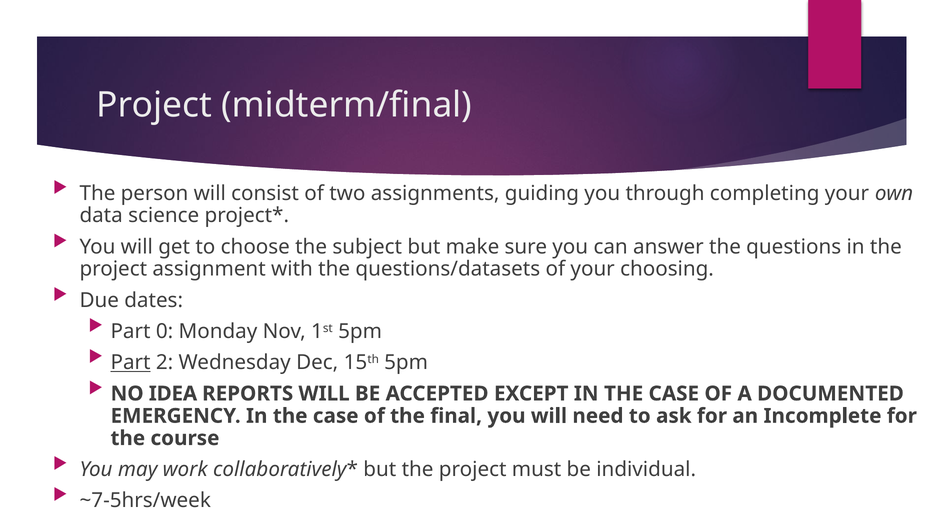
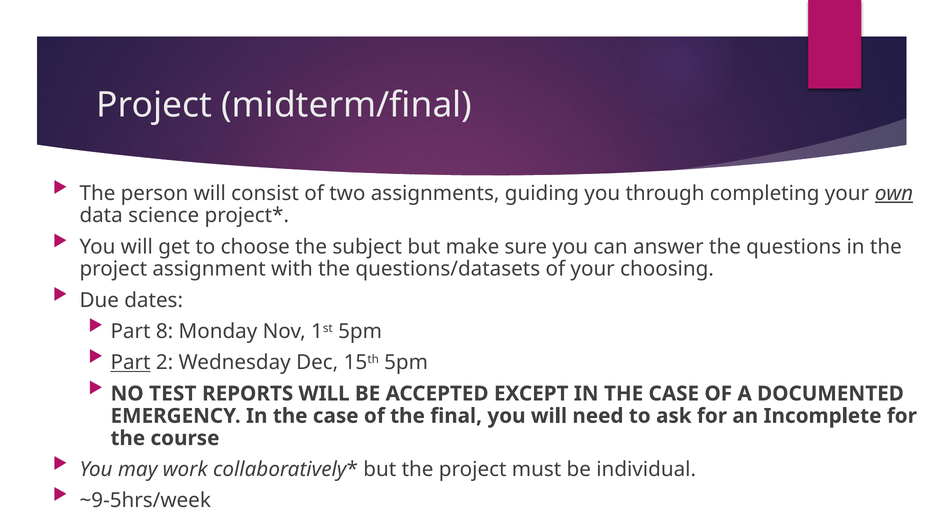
own underline: none -> present
0: 0 -> 8
IDEA: IDEA -> TEST
~7-5hrs/week: ~7-5hrs/week -> ~9-5hrs/week
